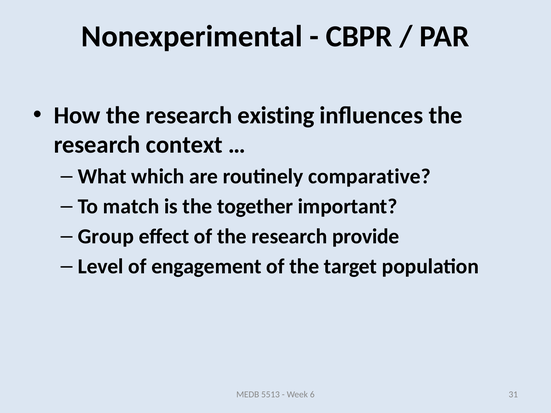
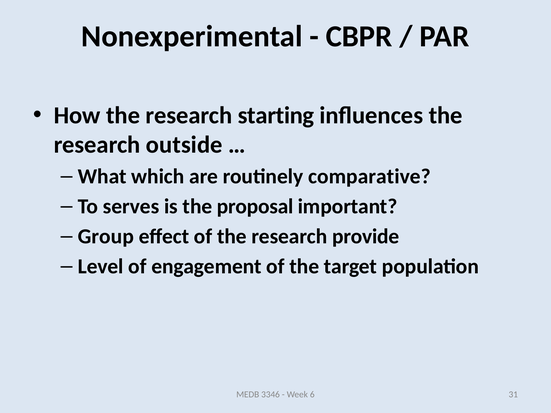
existing: existing -> starting
context: context -> outside
match: match -> serves
together: together -> proposal
5513: 5513 -> 3346
